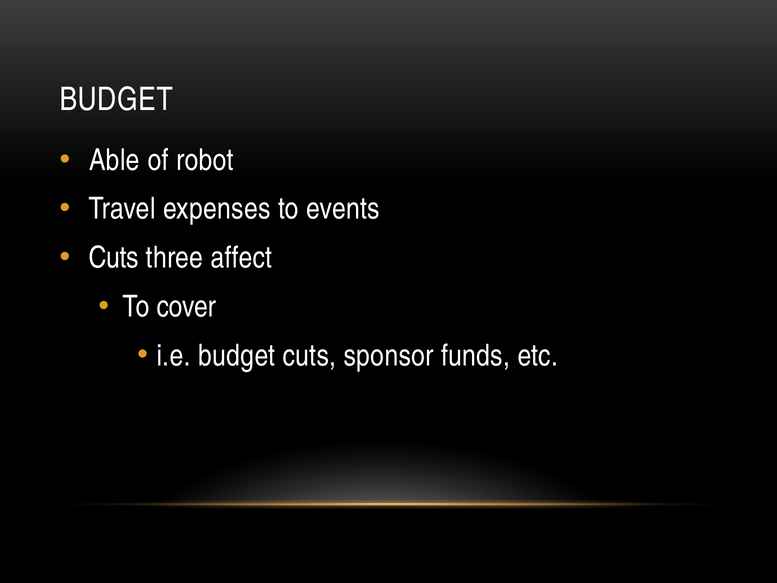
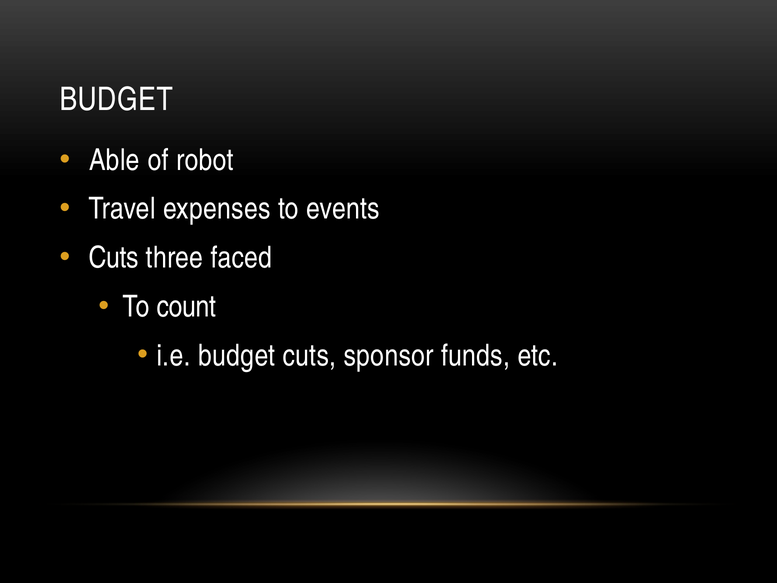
affect: affect -> faced
cover: cover -> count
